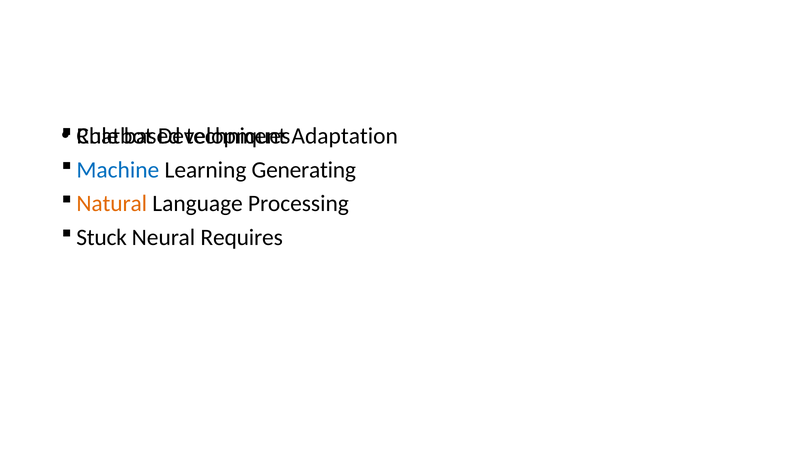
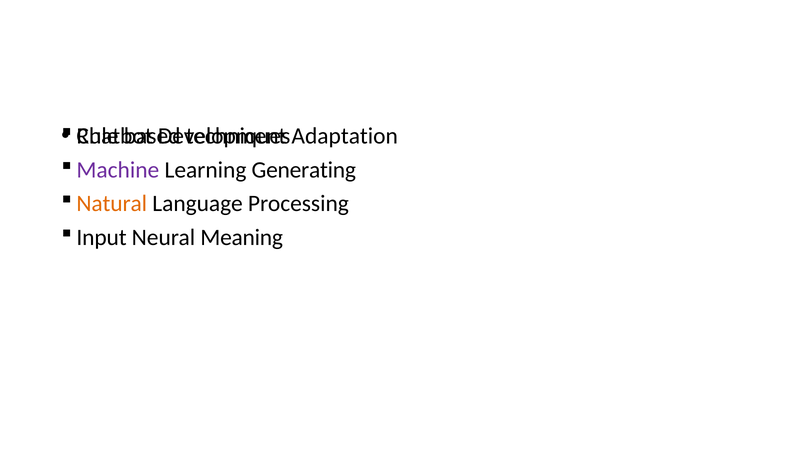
Machine colour: blue -> purple
Stuck: Stuck -> Input
Requires: Requires -> Meaning
